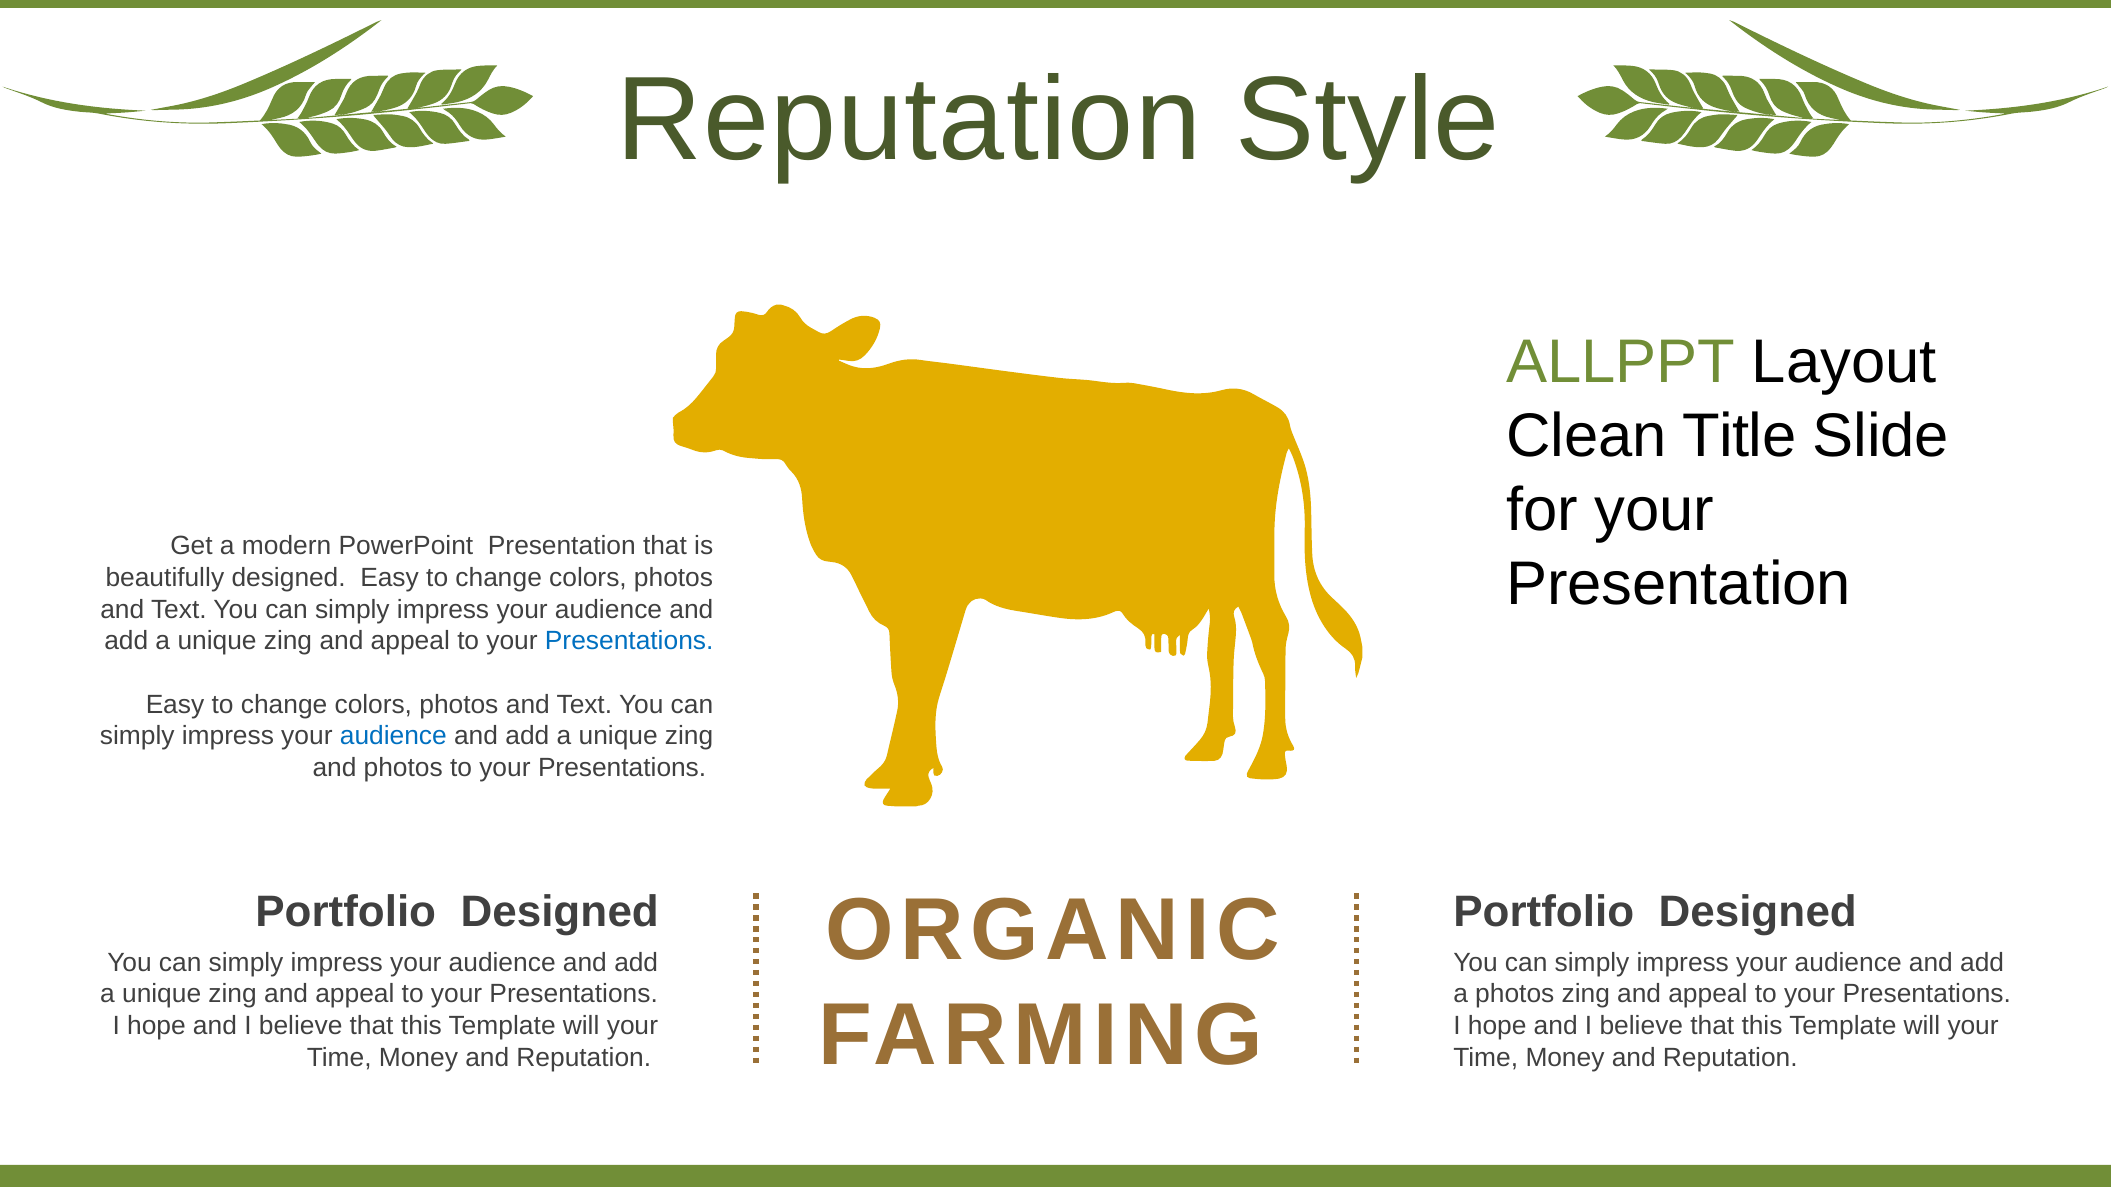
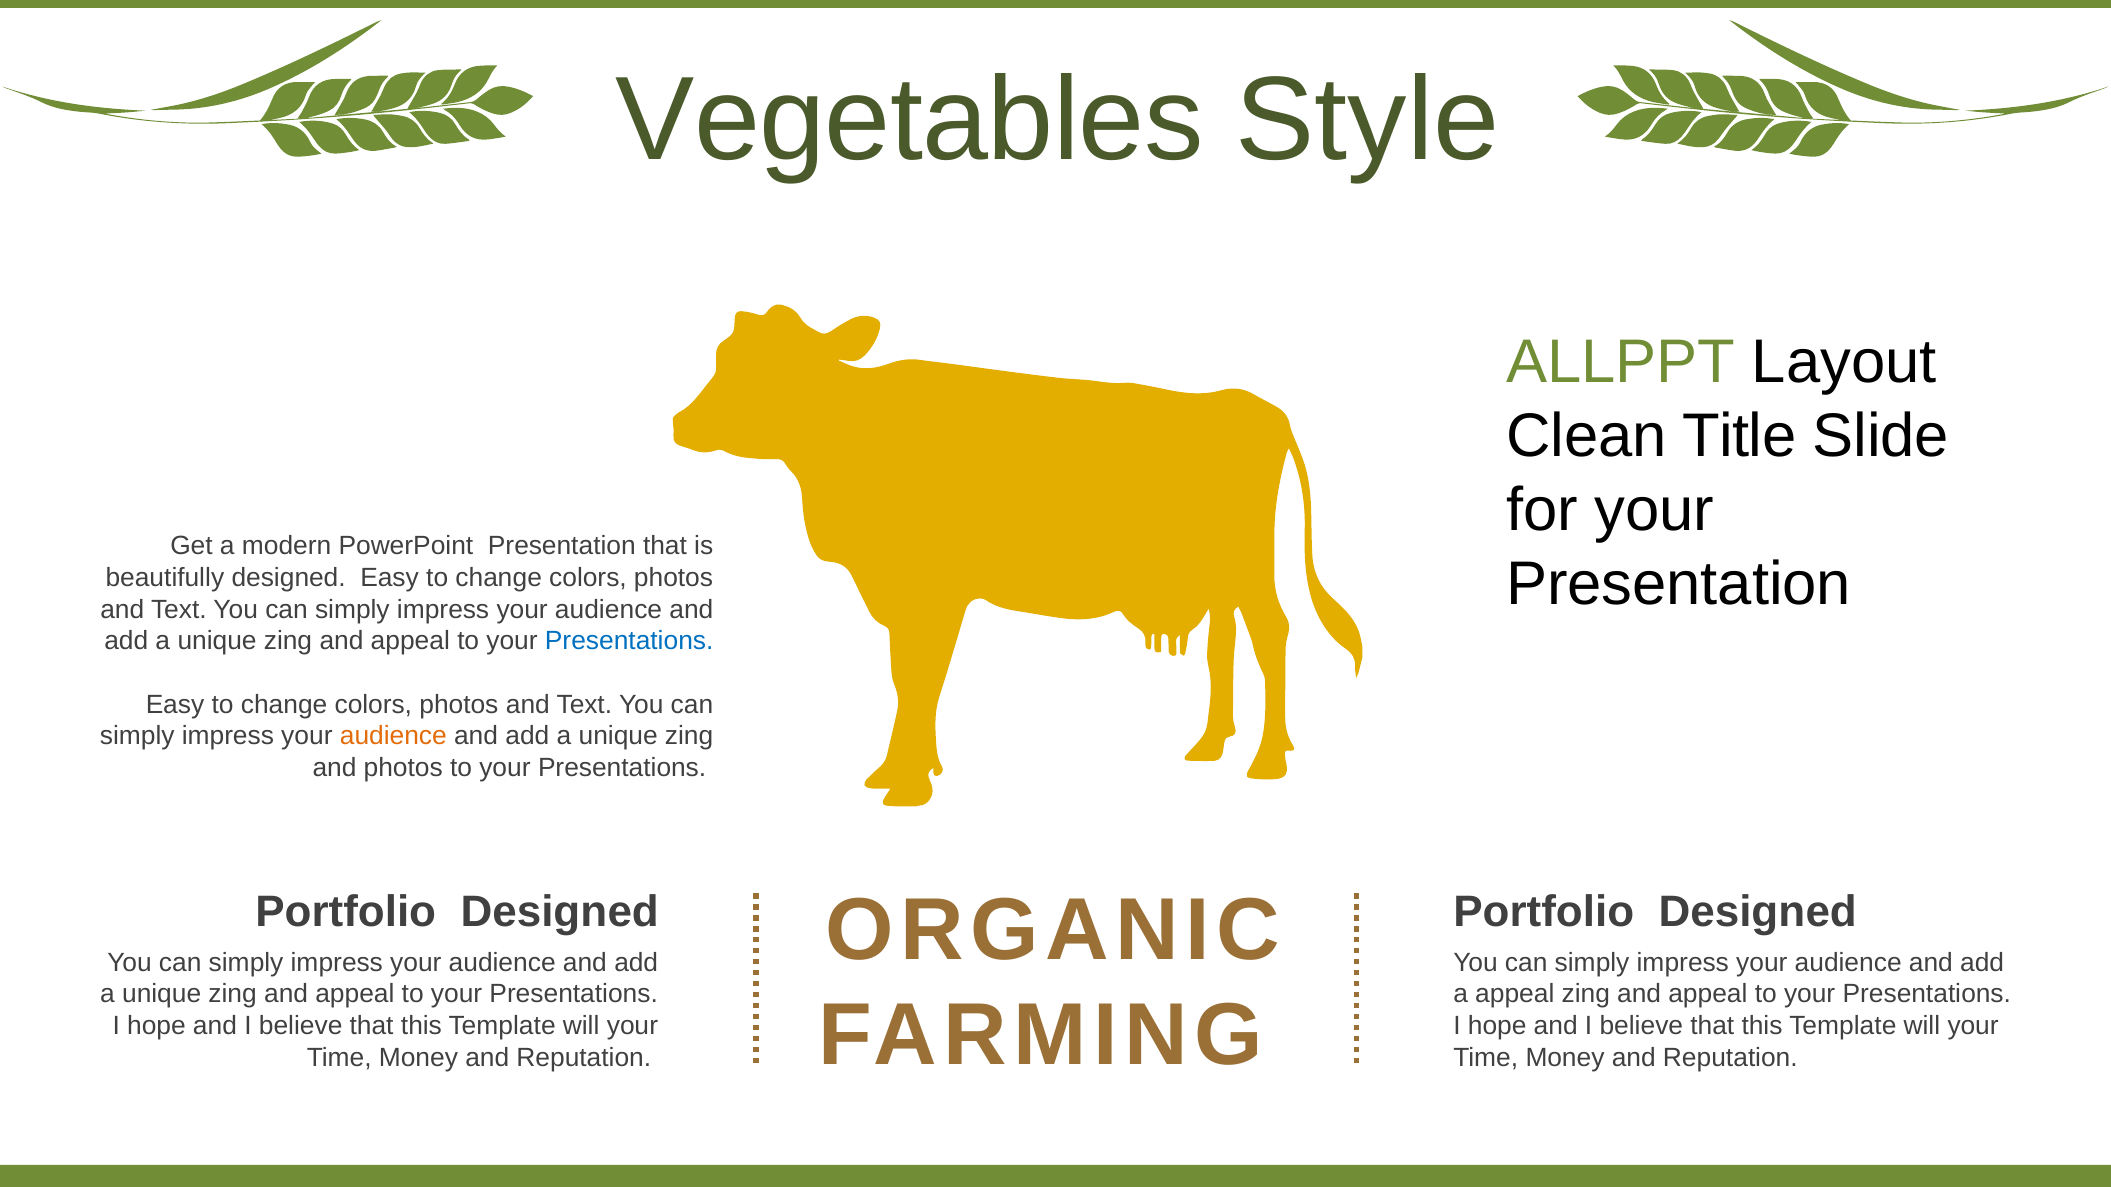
Reputation at (909, 121): Reputation -> Vegetables
audience at (393, 736) colour: blue -> orange
a photos: photos -> appeal
